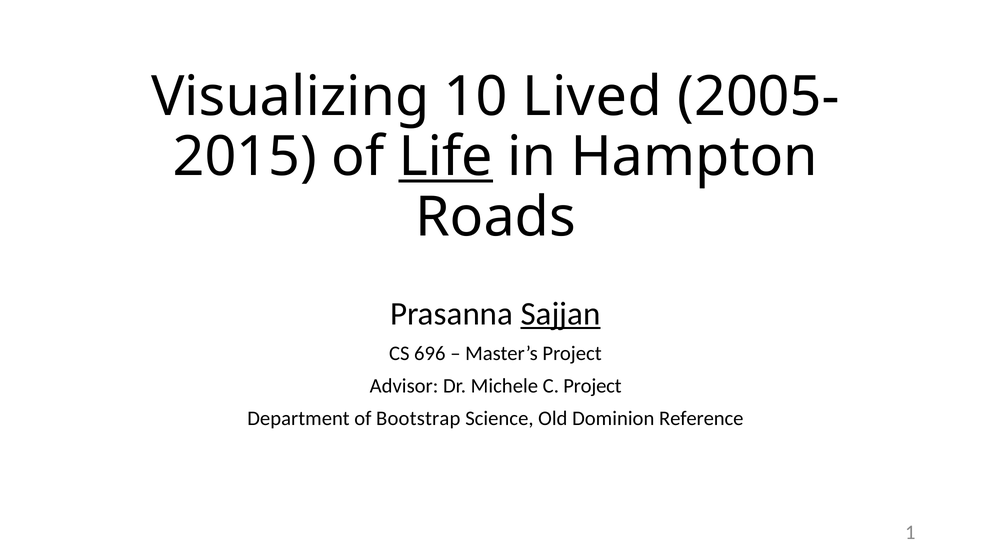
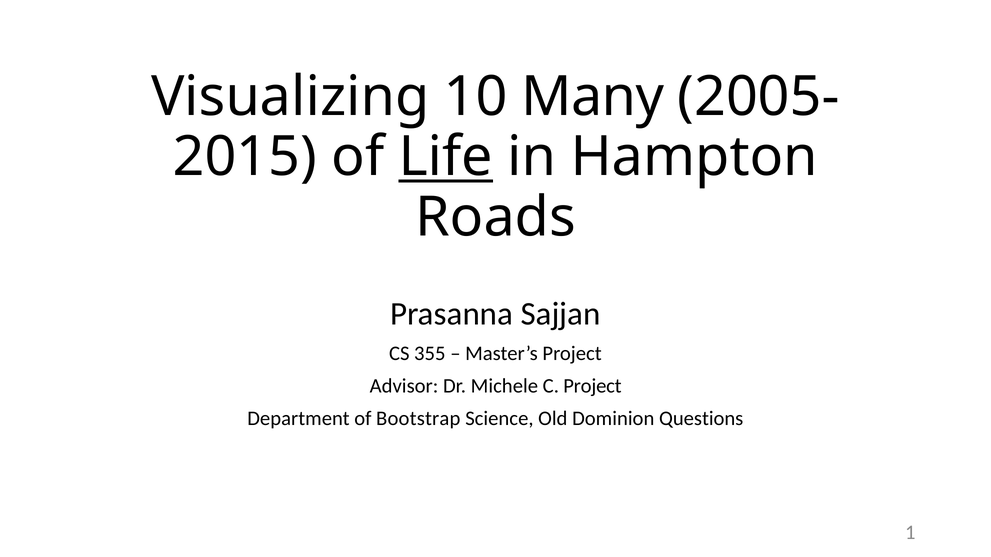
Lived: Lived -> Many
Sajjan underline: present -> none
696: 696 -> 355
Reference: Reference -> Questions
